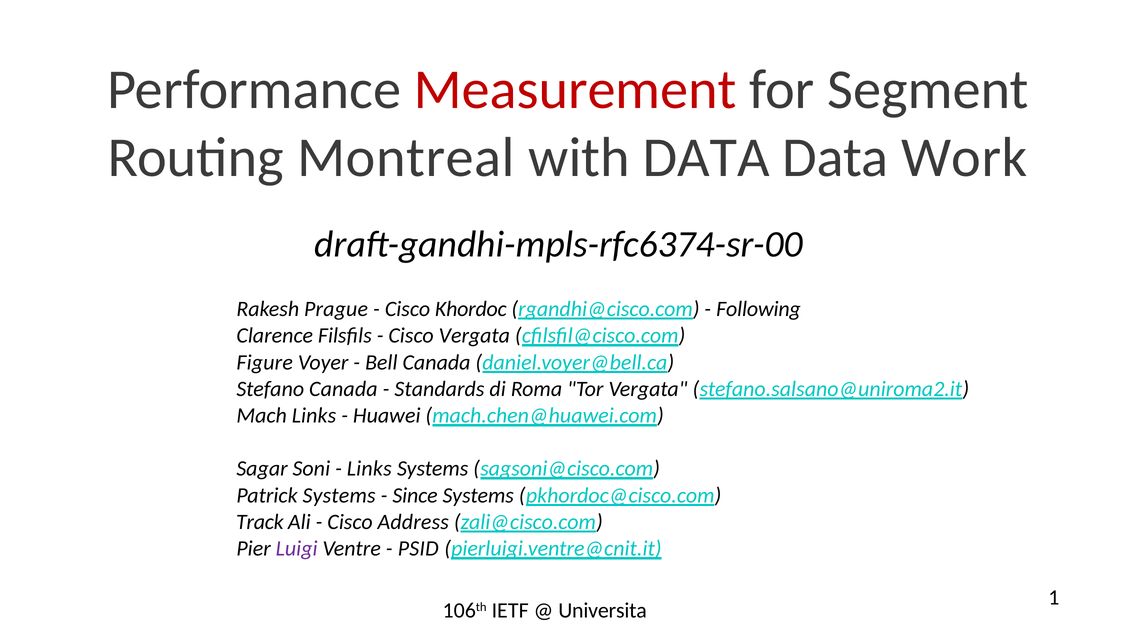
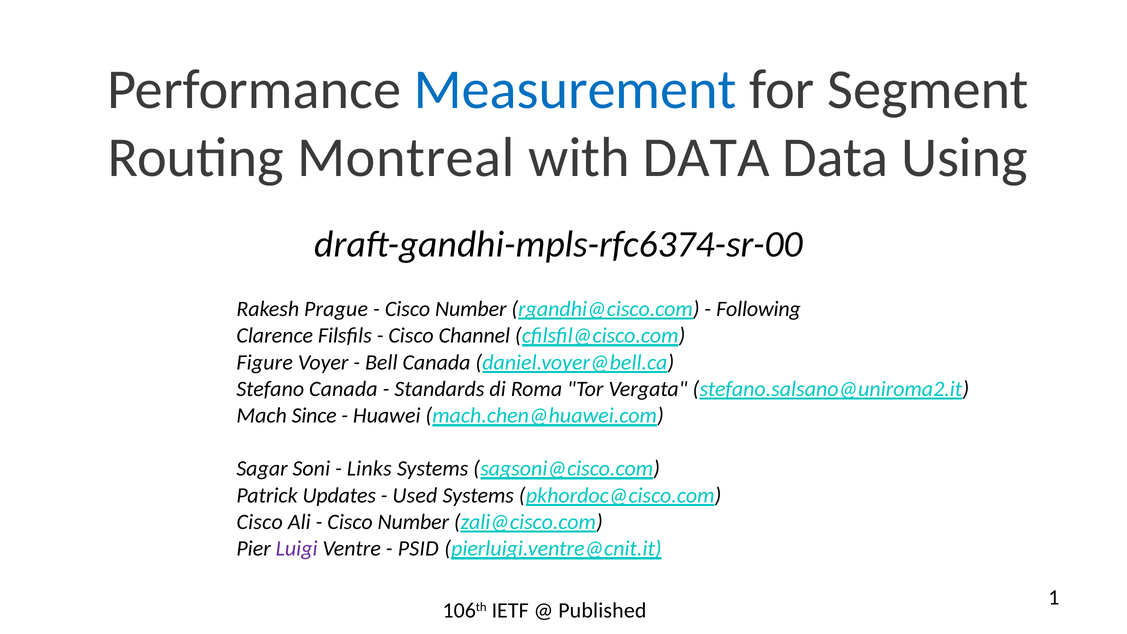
Measurement colour: red -> blue
Work: Work -> Using
Khordoc at (471, 309): Khordoc -> Number
Cisco Vergata: Vergata -> Channel
Mach Links: Links -> Since
Patrick Systems: Systems -> Updates
Since: Since -> Used
Track at (260, 522): Track -> Cisco
Address at (413, 522): Address -> Number
Universita: Universita -> Published
